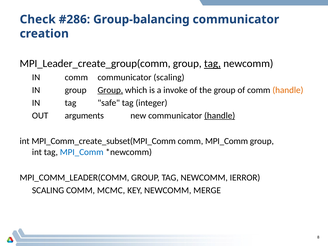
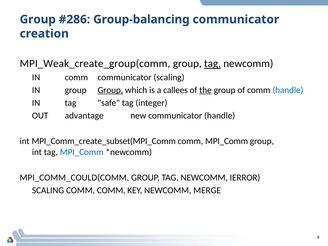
Check at (38, 19): Check -> Group
MPI_Leader_create_group(comm: MPI_Leader_create_group(comm -> MPI_Weak_create_group(comm
invoke: invoke -> callees
the underline: none -> present
handle at (288, 90) colour: orange -> blue
arguments: arguments -> advantage
handle at (220, 116) underline: present -> none
MPI_COMM_LEADER(COMM: MPI_COMM_LEADER(COMM -> MPI_COMM_COULD(COMM
COMM MCMC: MCMC -> COMM
